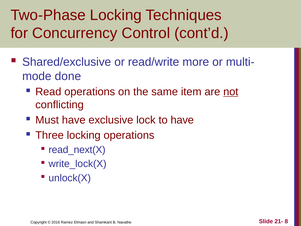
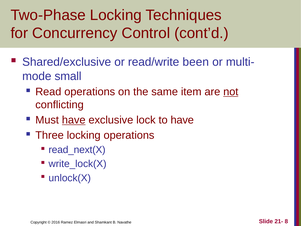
more: more -> been
done: done -> small
have at (74, 120) underline: none -> present
